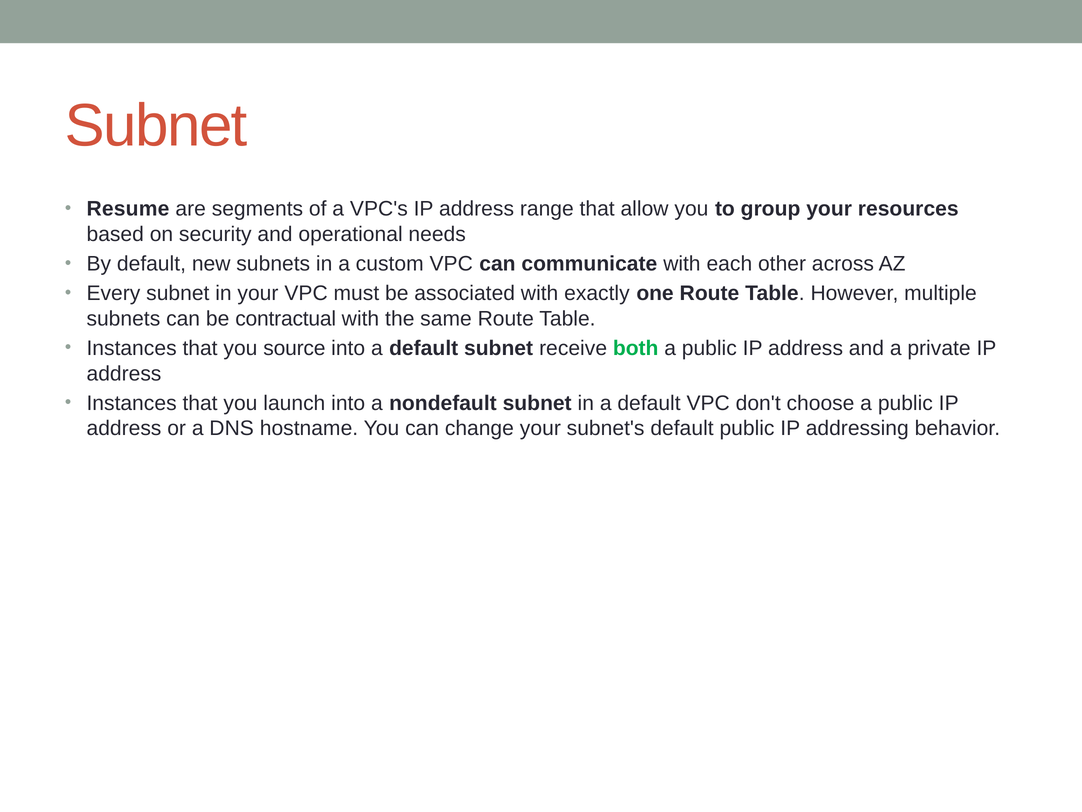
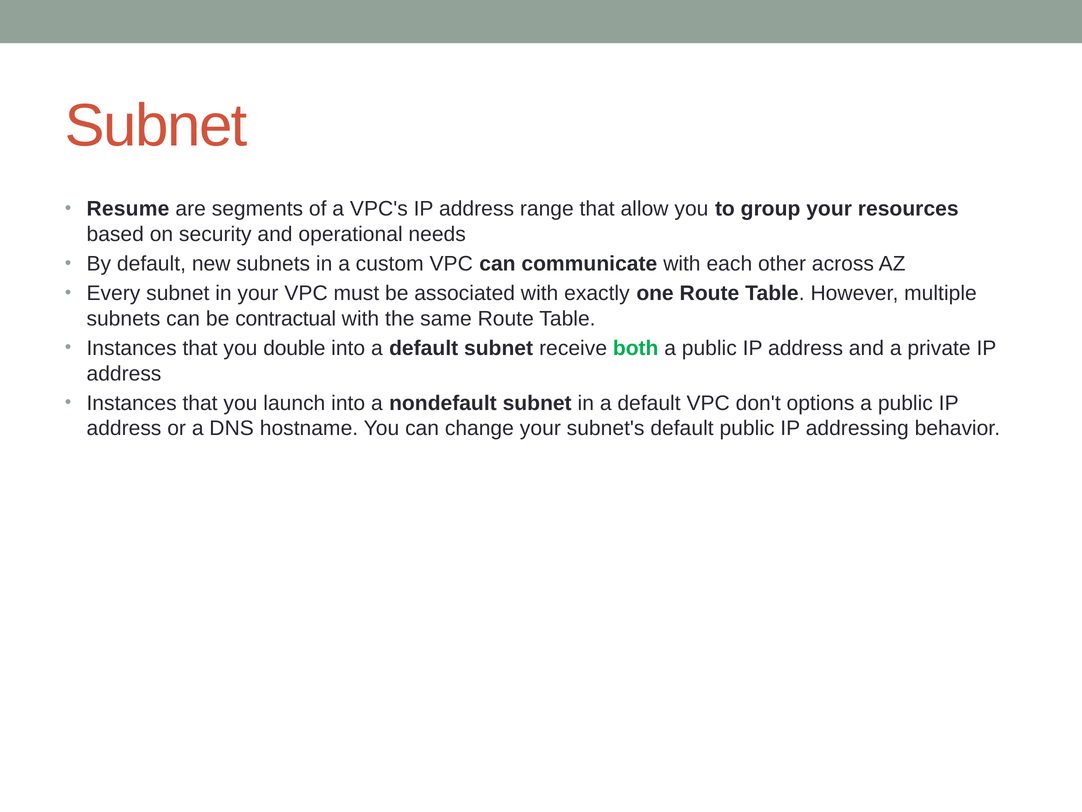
source: source -> double
choose: choose -> options
